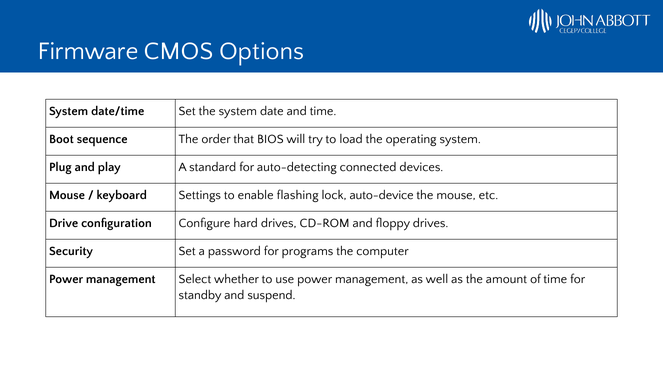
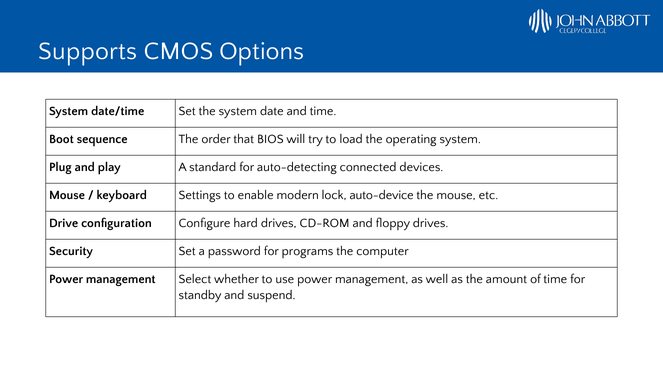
Firmware: Firmware -> Supports
flashing: flashing -> modern
